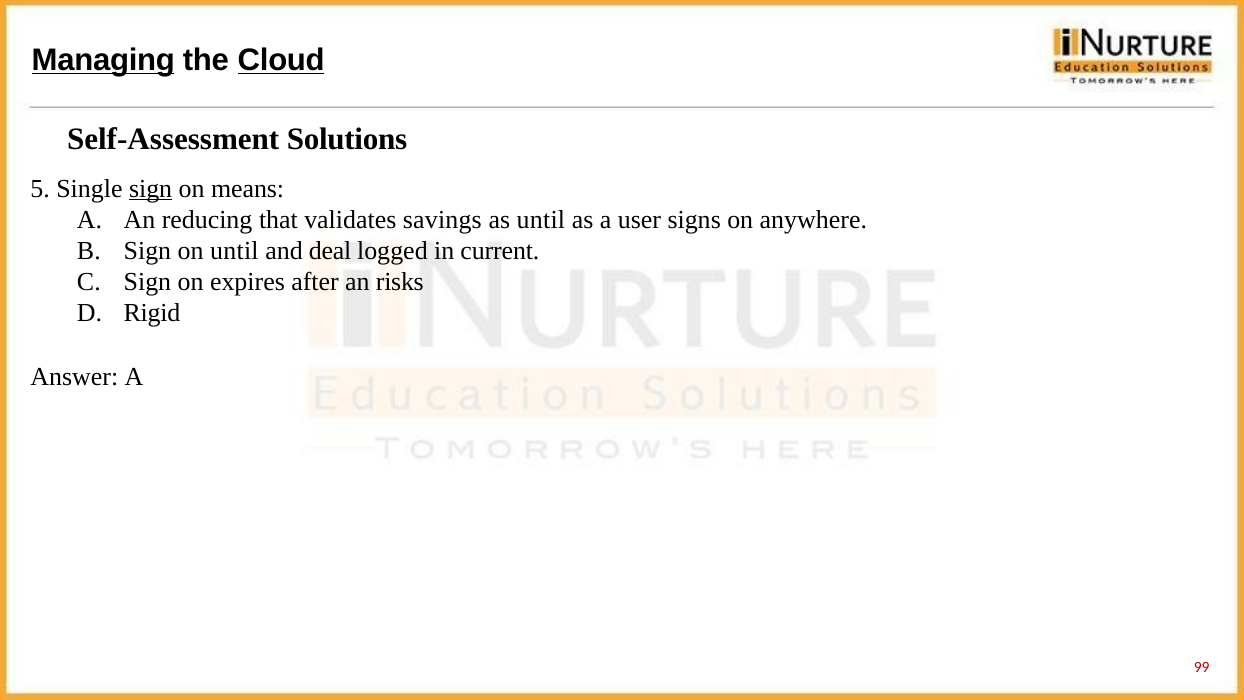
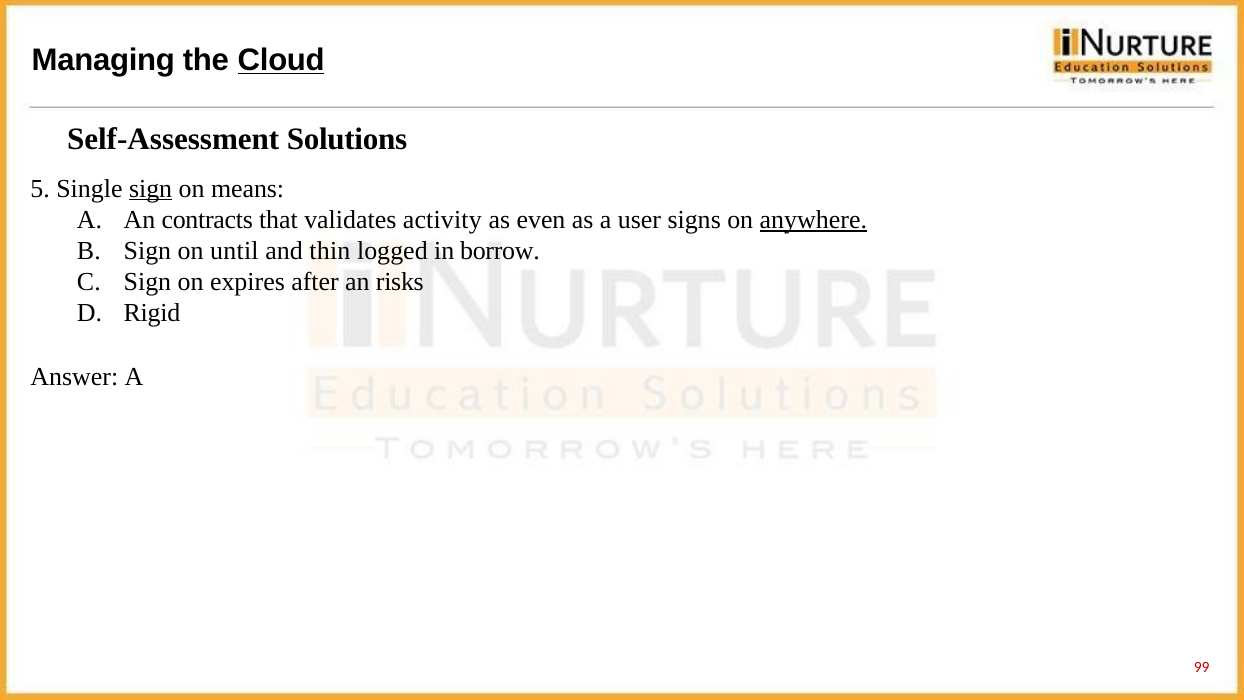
Managing underline: present -> none
reducing: reducing -> contracts
savings: savings -> activity
as until: until -> even
anywhere underline: none -> present
deal: deal -> thin
current: current -> borrow
